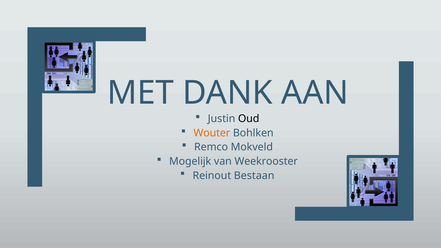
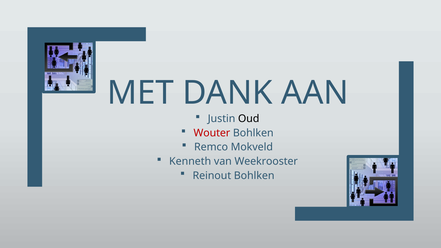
Wouter colour: orange -> red
Mogelijk: Mogelijk -> Kenneth
Reinout Bestaan: Bestaan -> Bohlken
